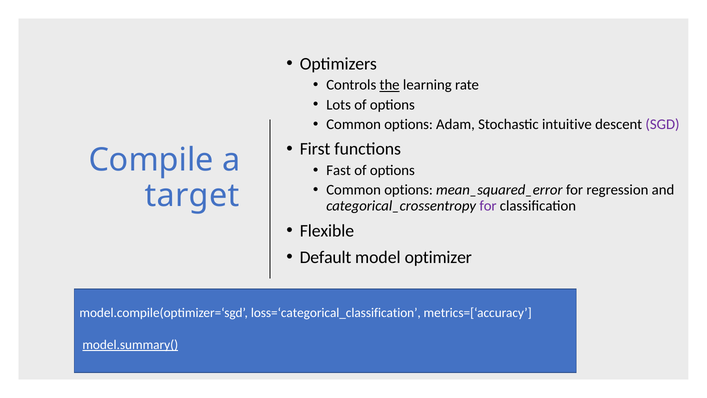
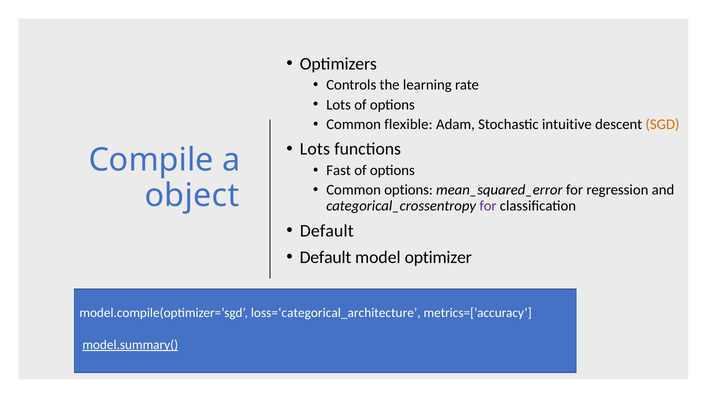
the underline: present -> none
options at (409, 124): options -> flexible
SGD colour: purple -> orange
First at (315, 149): First -> Lots
target: target -> object
Flexible at (327, 231): Flexible -> Default
loss=‘categorical_classification: loss=‘categorical_classification -> loss=‘categorical_architecture
